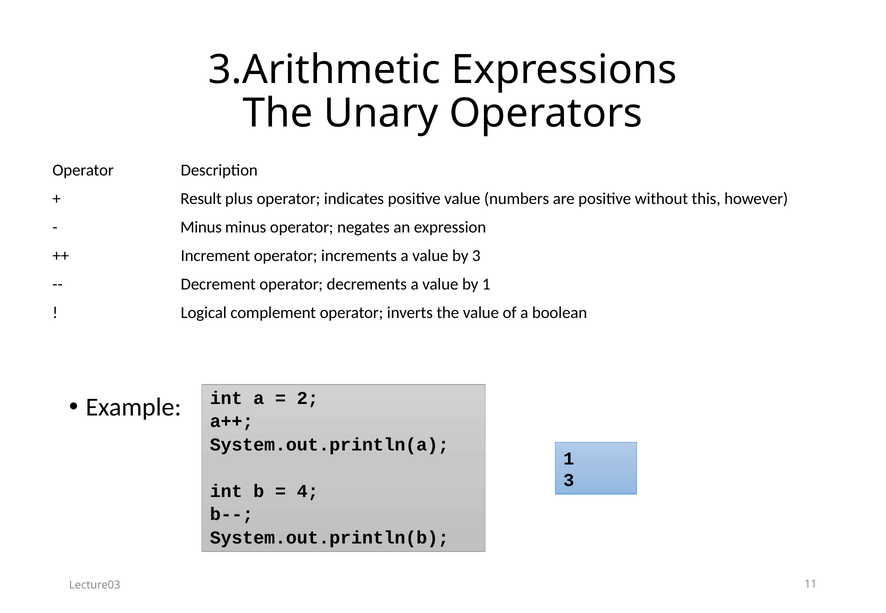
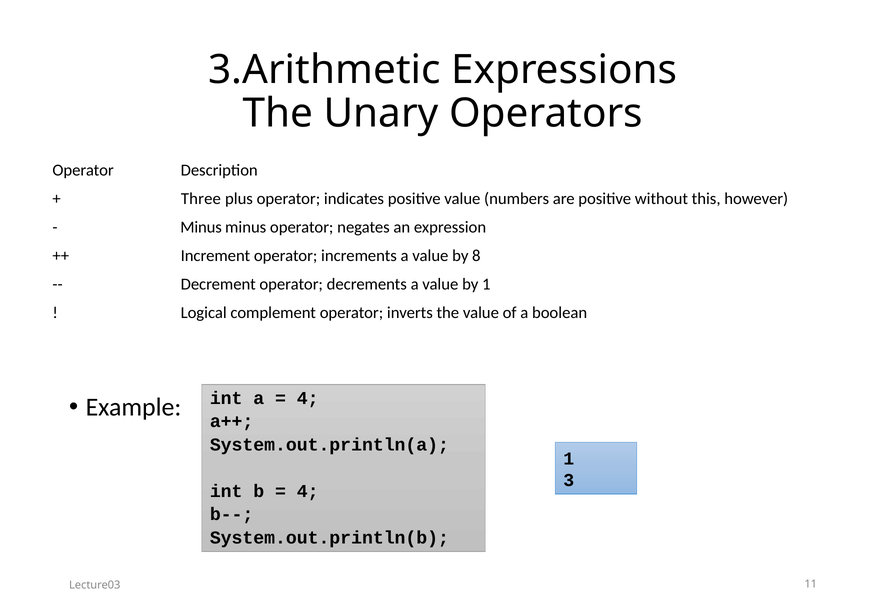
Result: Result -> Three
by 3: 3 -> 8
2 at (308, 398): 2 -> 4
